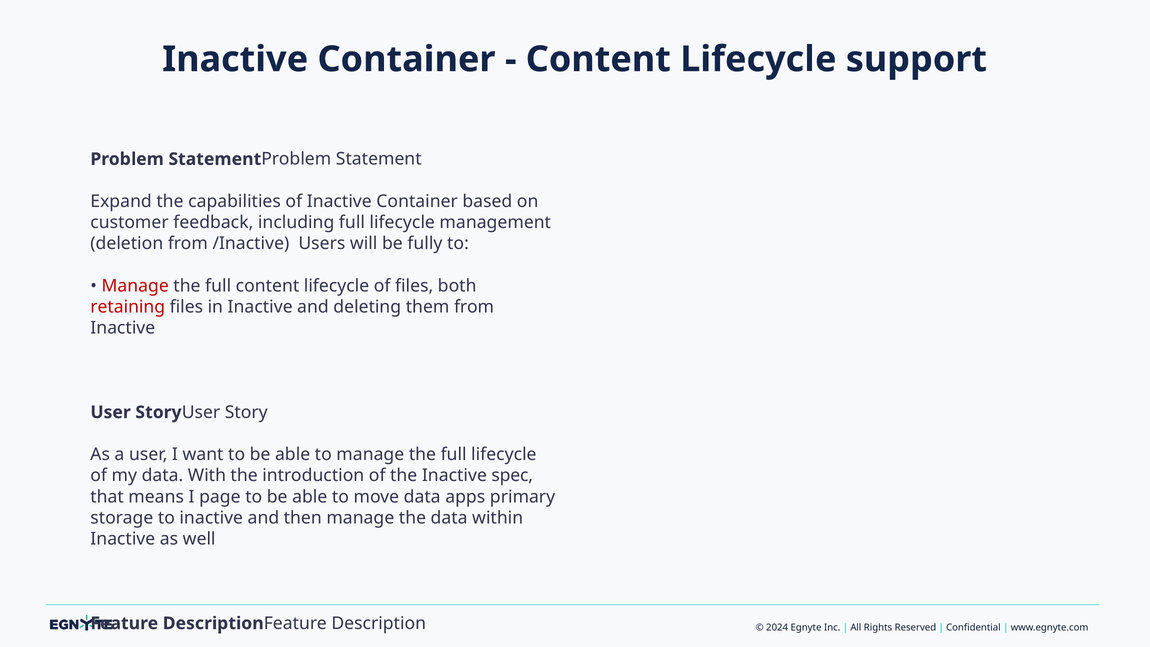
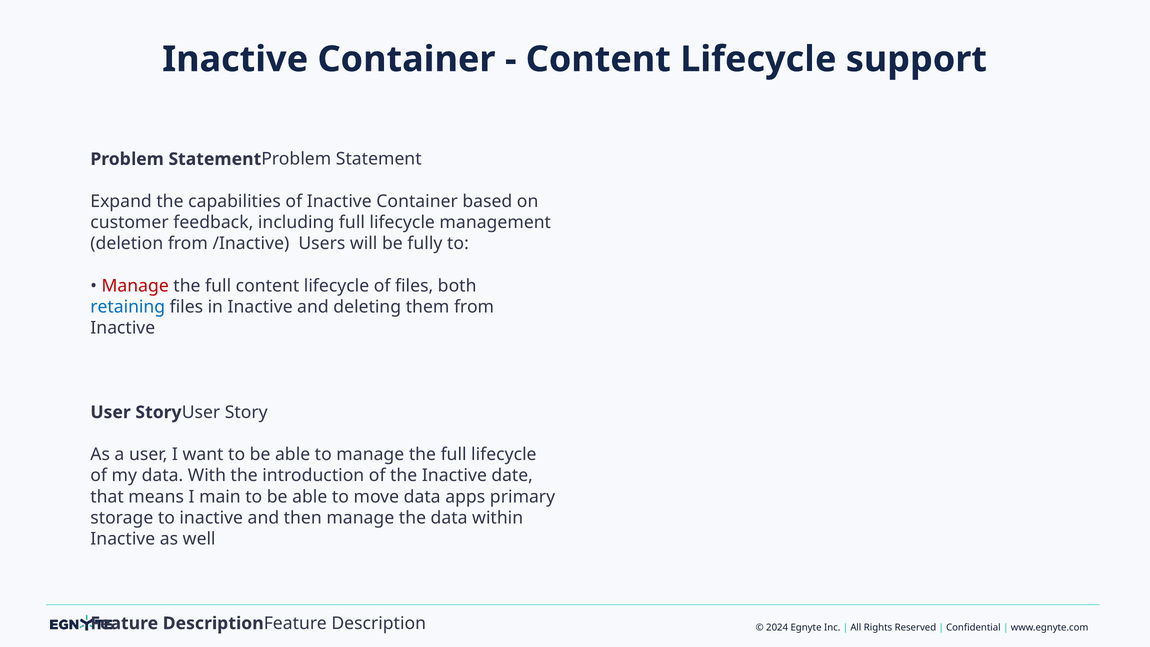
retaining colour: red -> blue
spec: spec -> date
page: page -> main
